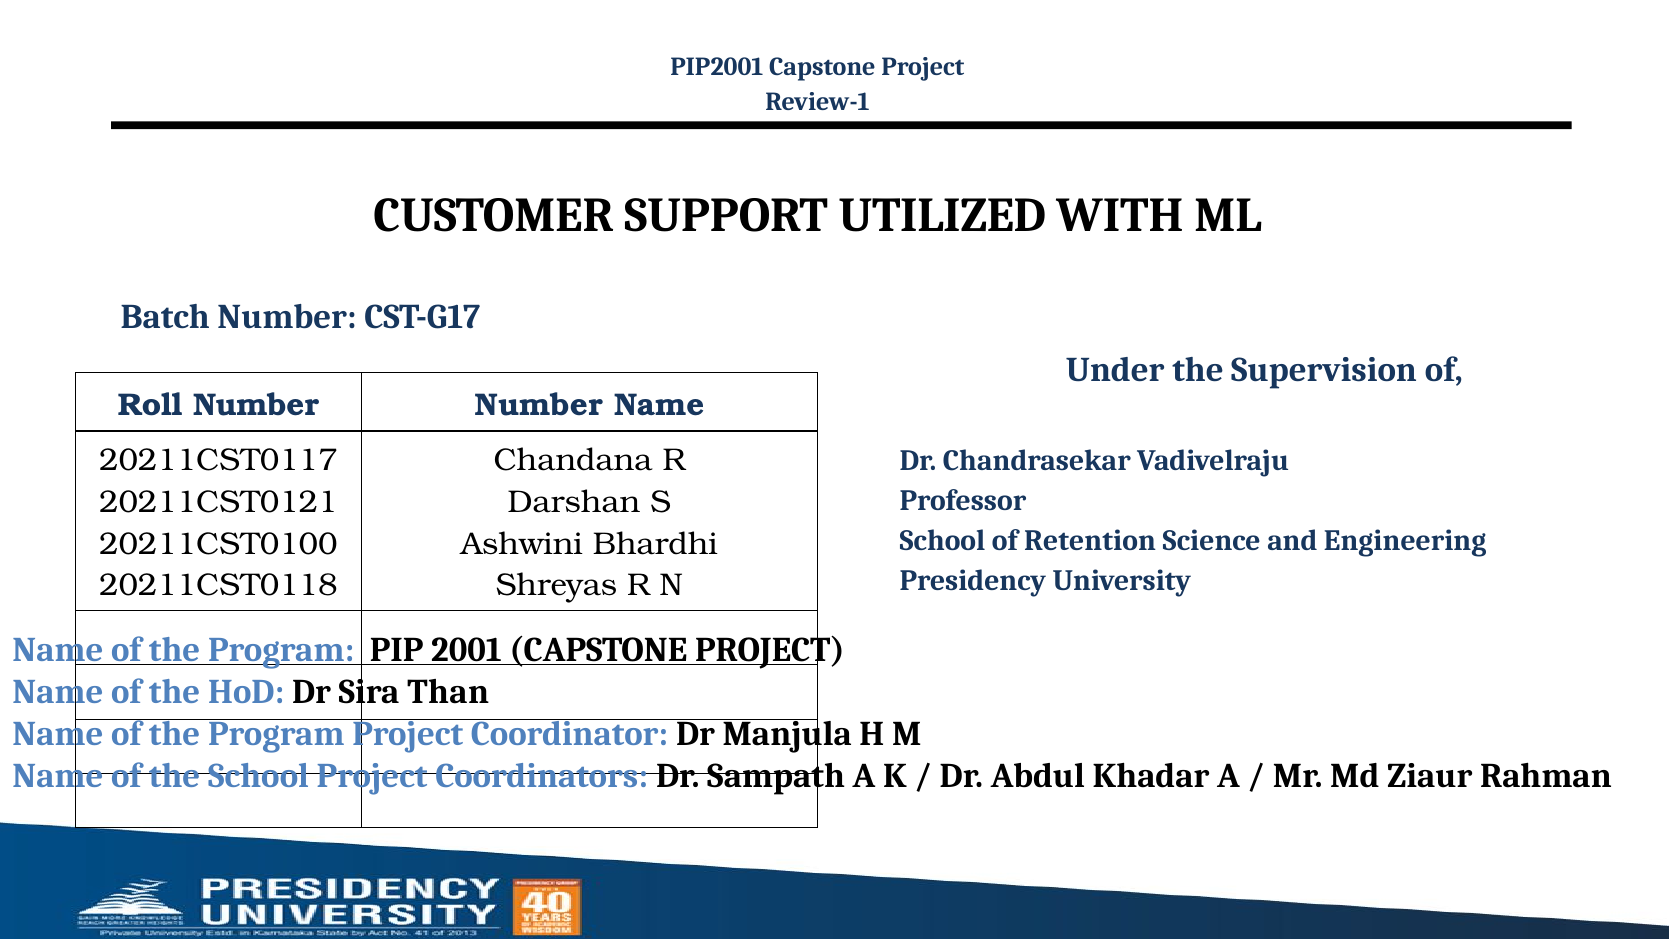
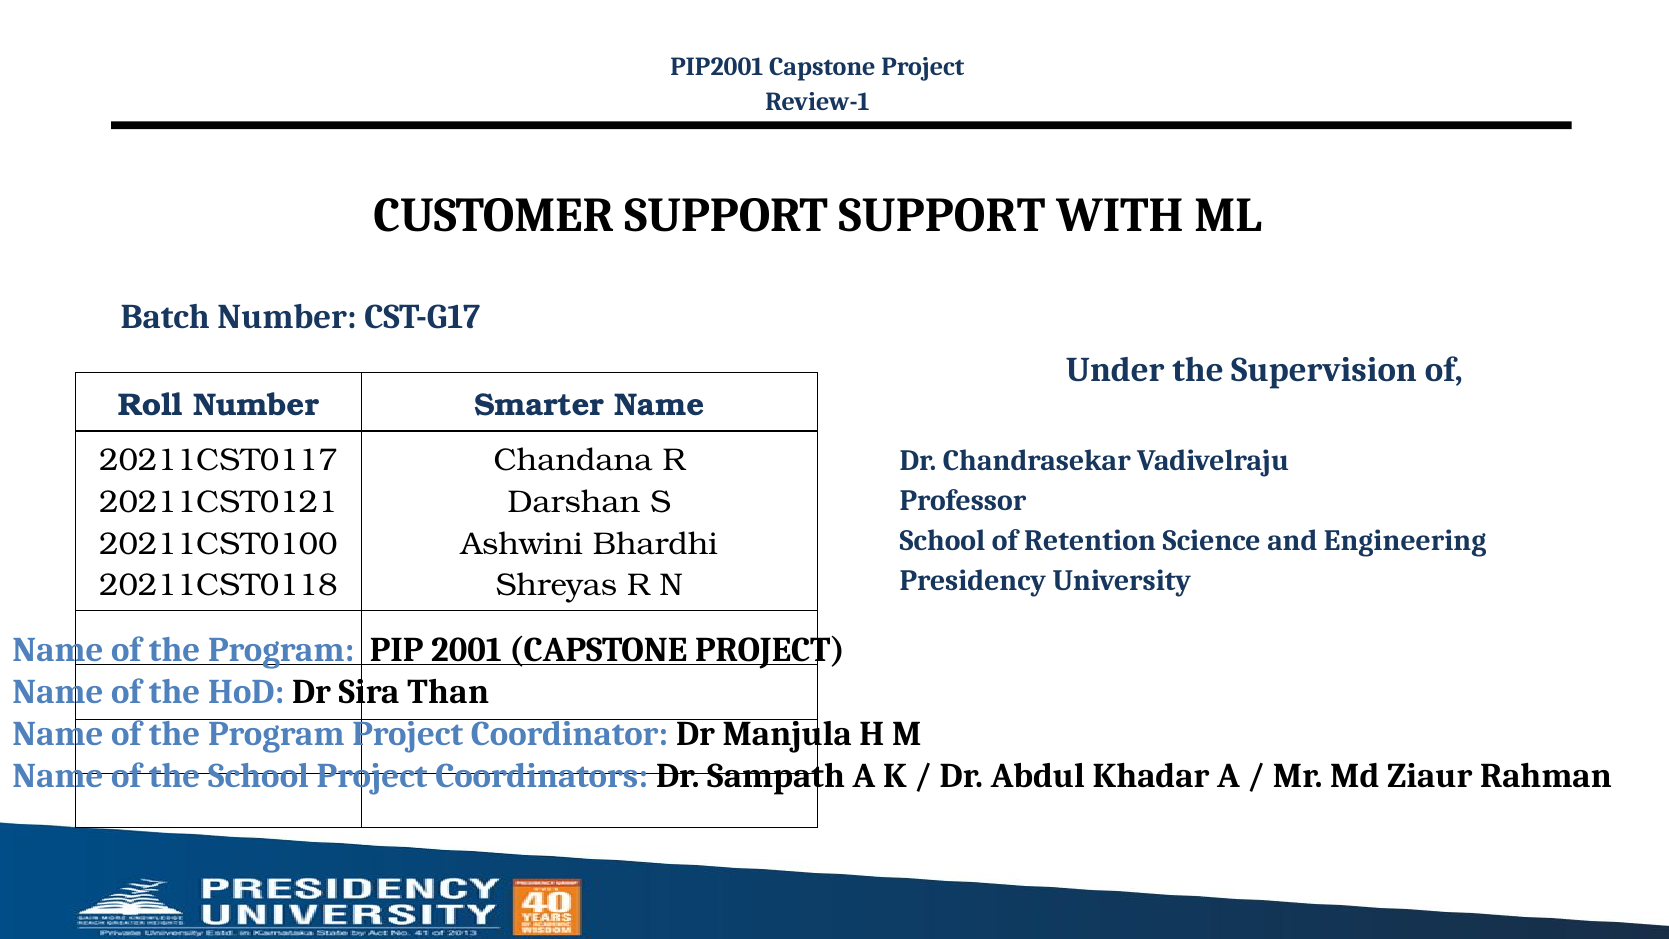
SUPPORT UTILIZED: UTILIZED -> SUPPORT
Number Number: Number -> Smarter
